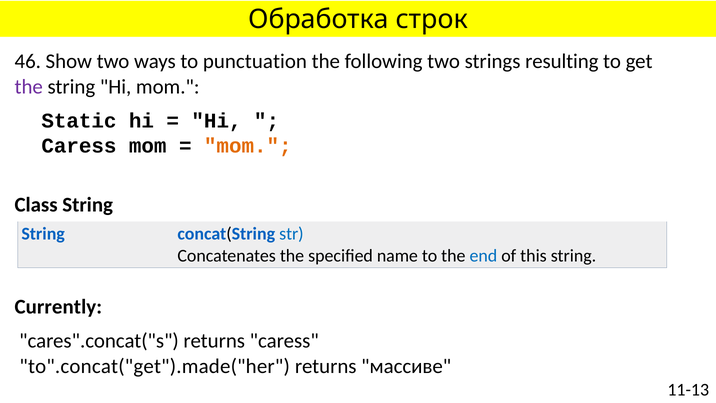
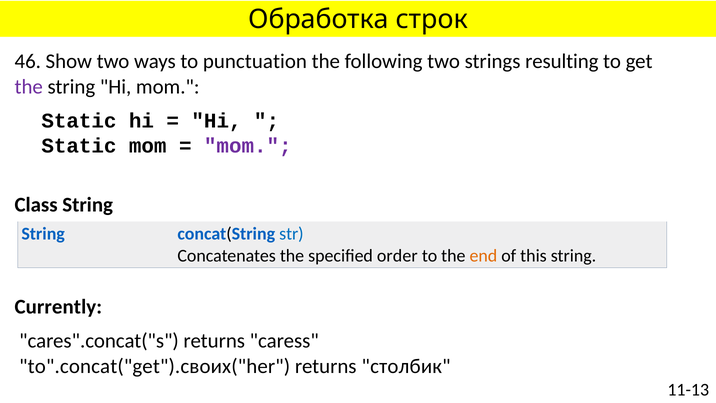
Caress at (79, 146): Caress -> Static
mom at (248, 146) colour: orange -> purple
name: name -> order
end colour: blue -> orange
to".concat("get").made("her: to".concat("get").made("her -> to".concat("get").своих("her
массиве: массиве -> столбик
